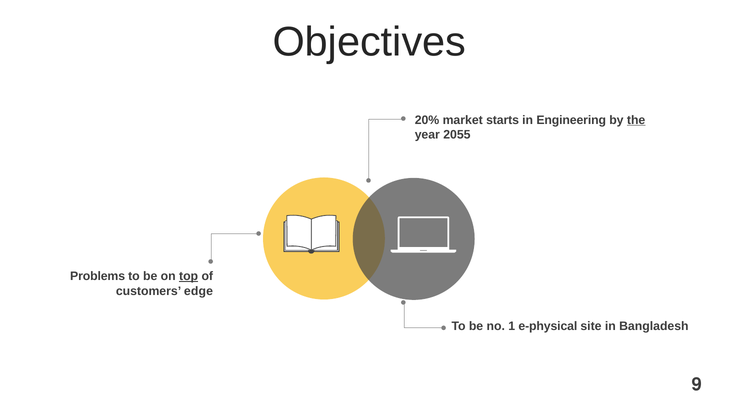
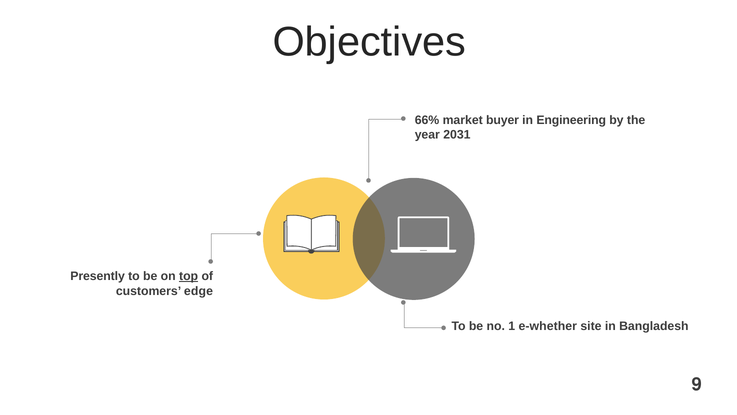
20%: 20% -> 66%
starts: starts -> buyer
the underline: present -> none
2055: 2055 -> 2031
Problems: Problems -> Presently
e-physical: e-physical -> e-whether
